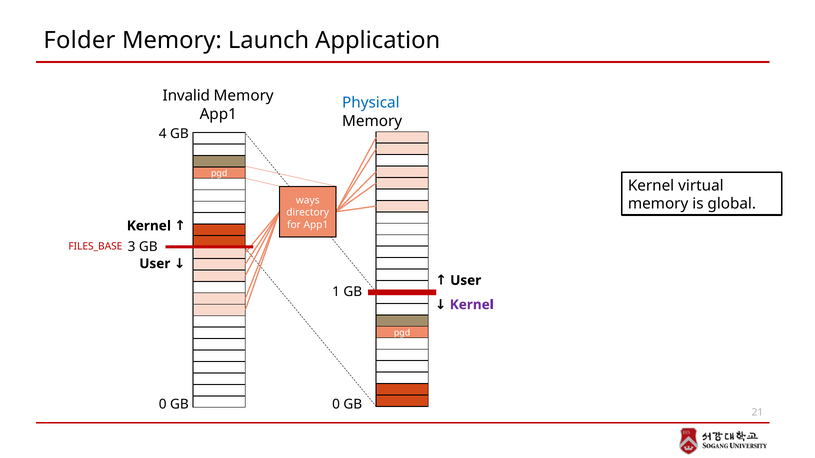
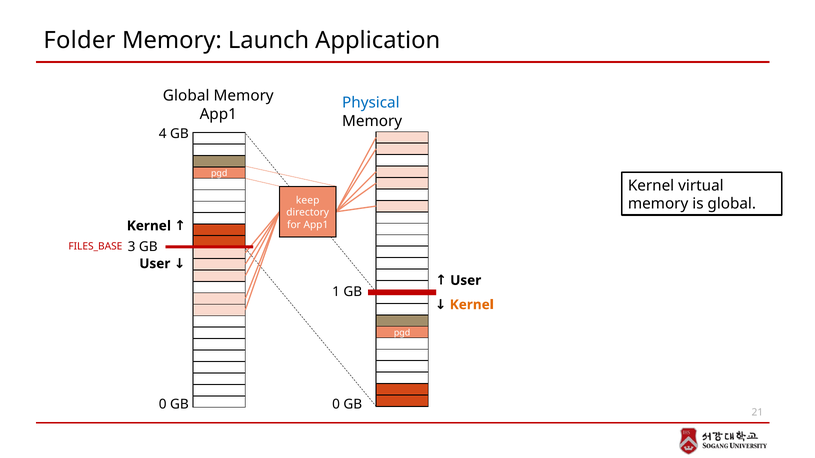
Invalid at (186, 96): Invalid -> Global
ways: ways -> keep
Kernel at (472, 305) colour: purple -> orange
